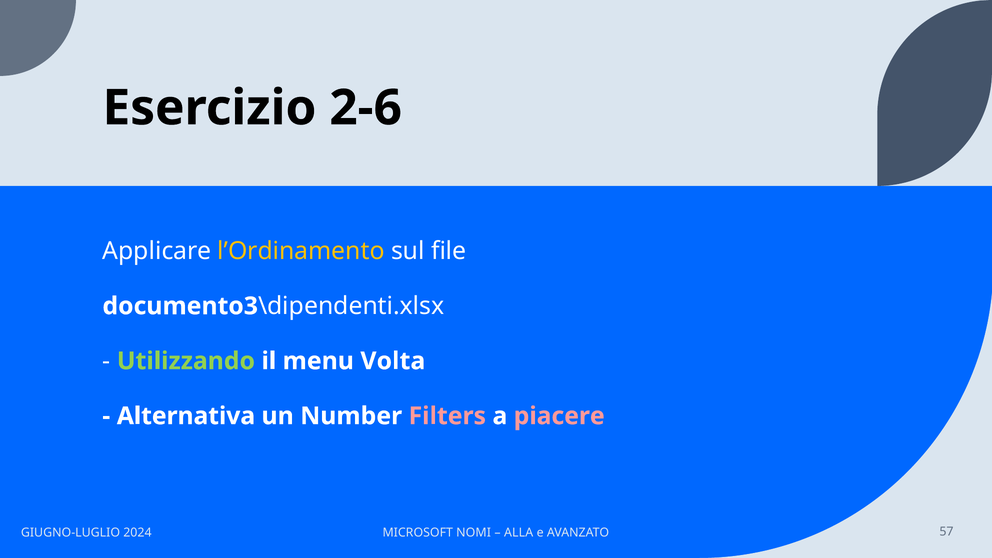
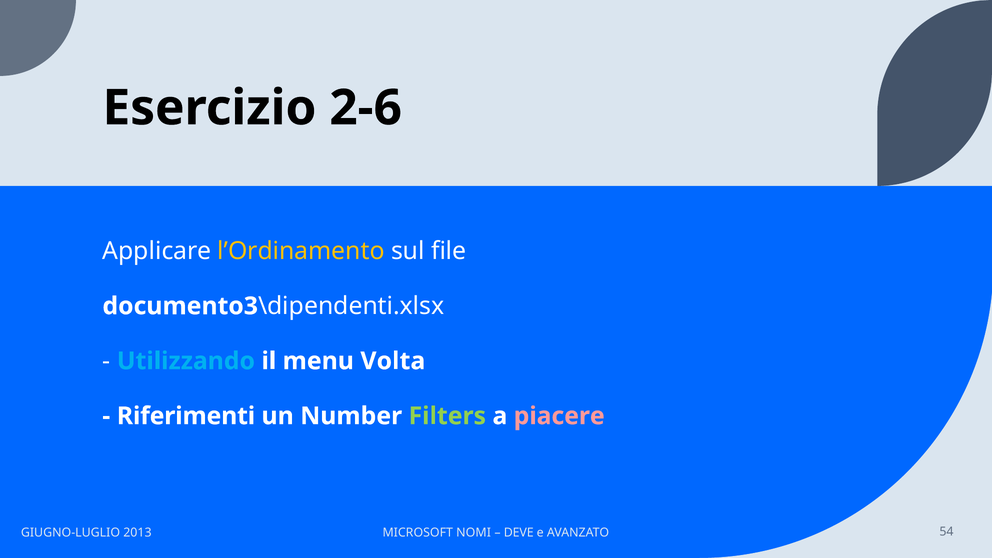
Utilizzando colour: light green -> light blue
Alternativa: Alternativa -> Riferimenti
Filters colour: pink -> light green
2024: 2024 -> 2013
ALLA: ALLA -> DEVE
57: 57 -> 54
